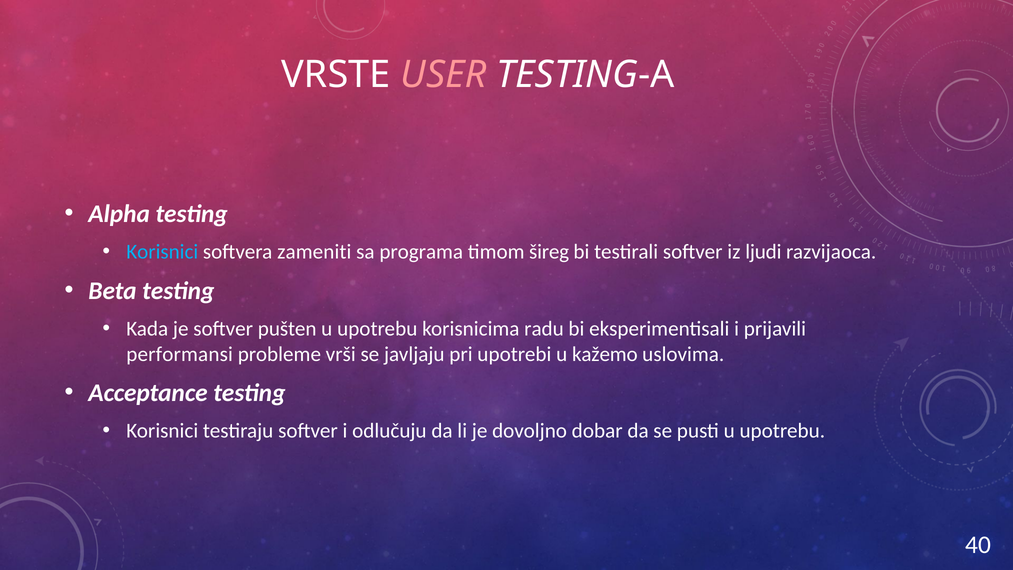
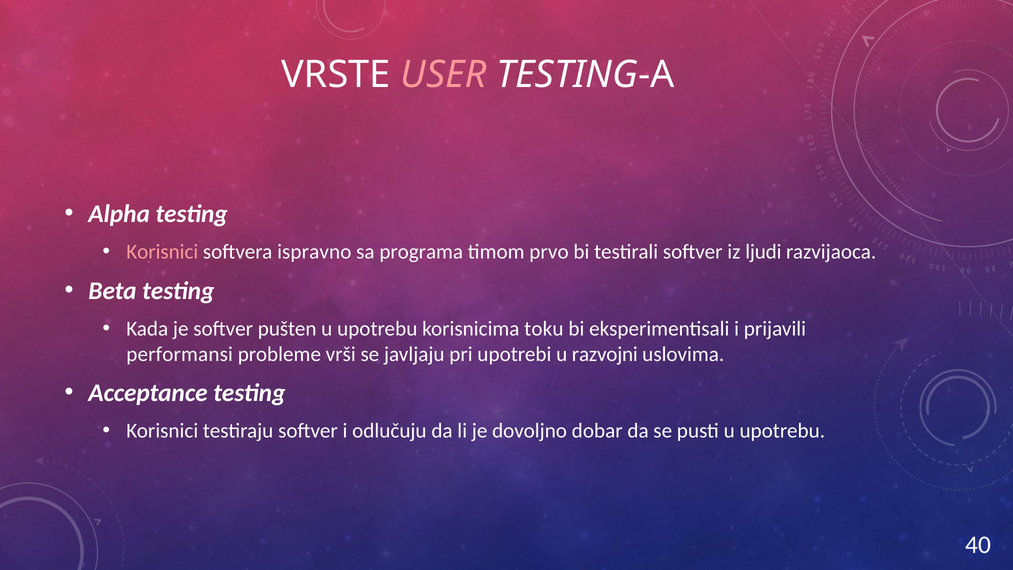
Korisnici at (162, 252) colour: light blue -> pink
zameniti: zameniti -> ispravno
šireg: šireg -> prvo
radu: radu -> toku
kažemo: kažemo -> razvojni
